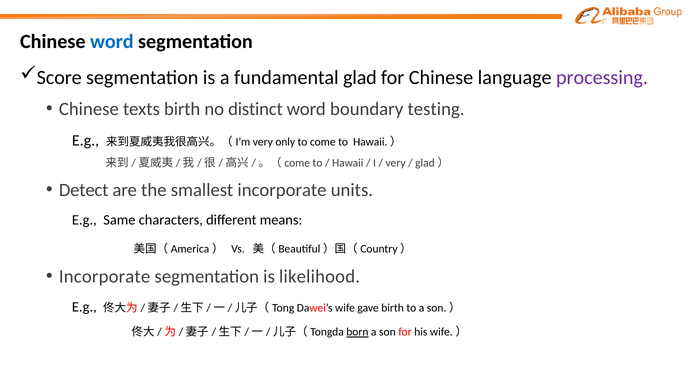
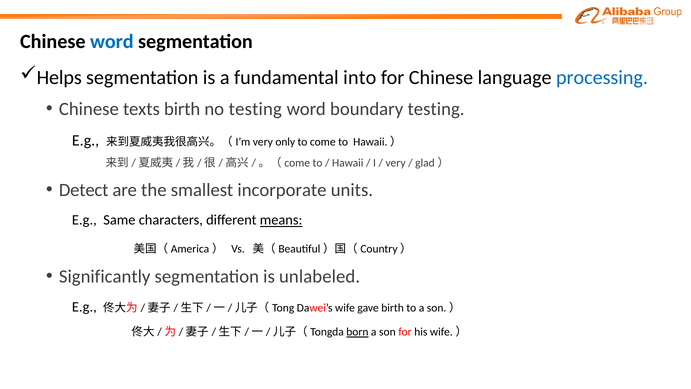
Score: Score -> Helps
fundamental glad: glad -> into
processing colour: purple -> blue
no distinct: distinct -> testing
means underline: none -> present
Incorporate at (105, 276): Incorporate -> Significantly
likelihood: likelihood -> unlabeled
